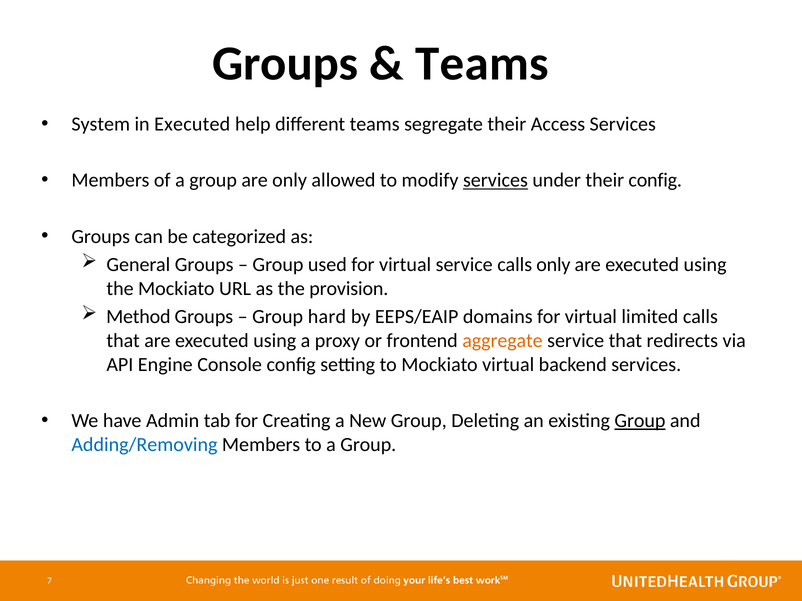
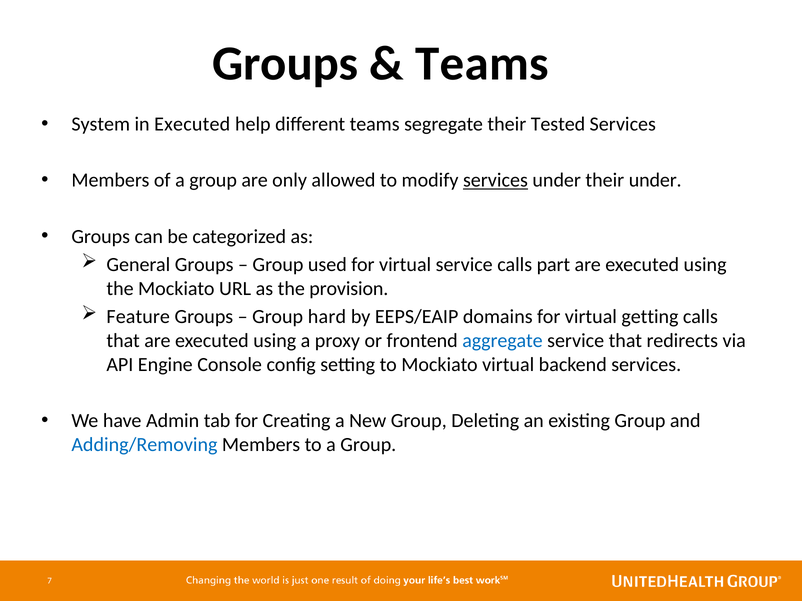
Access: Access -> Tested
their config: config -> under
calls only: only -> part
Method: Method -> Feature
limited: limited -> getting
aggregate colour: orange -> blue
Group at (640, 421) underline: present -> none
